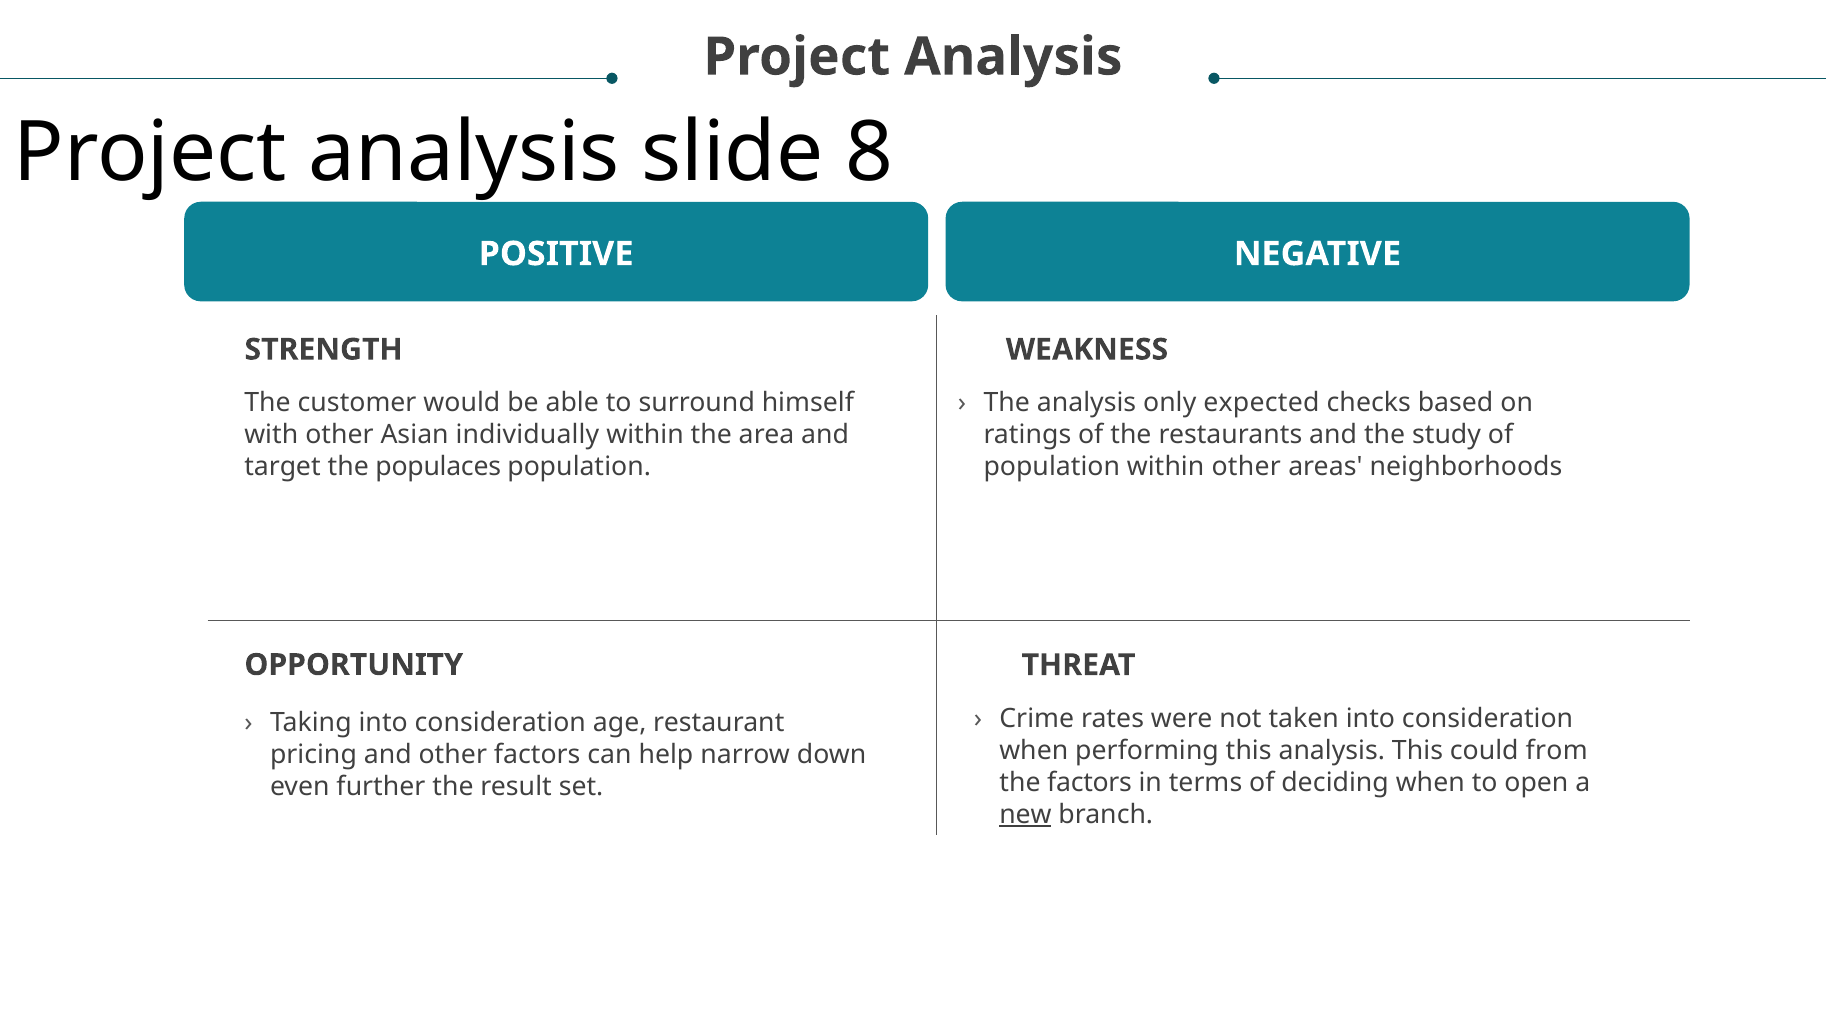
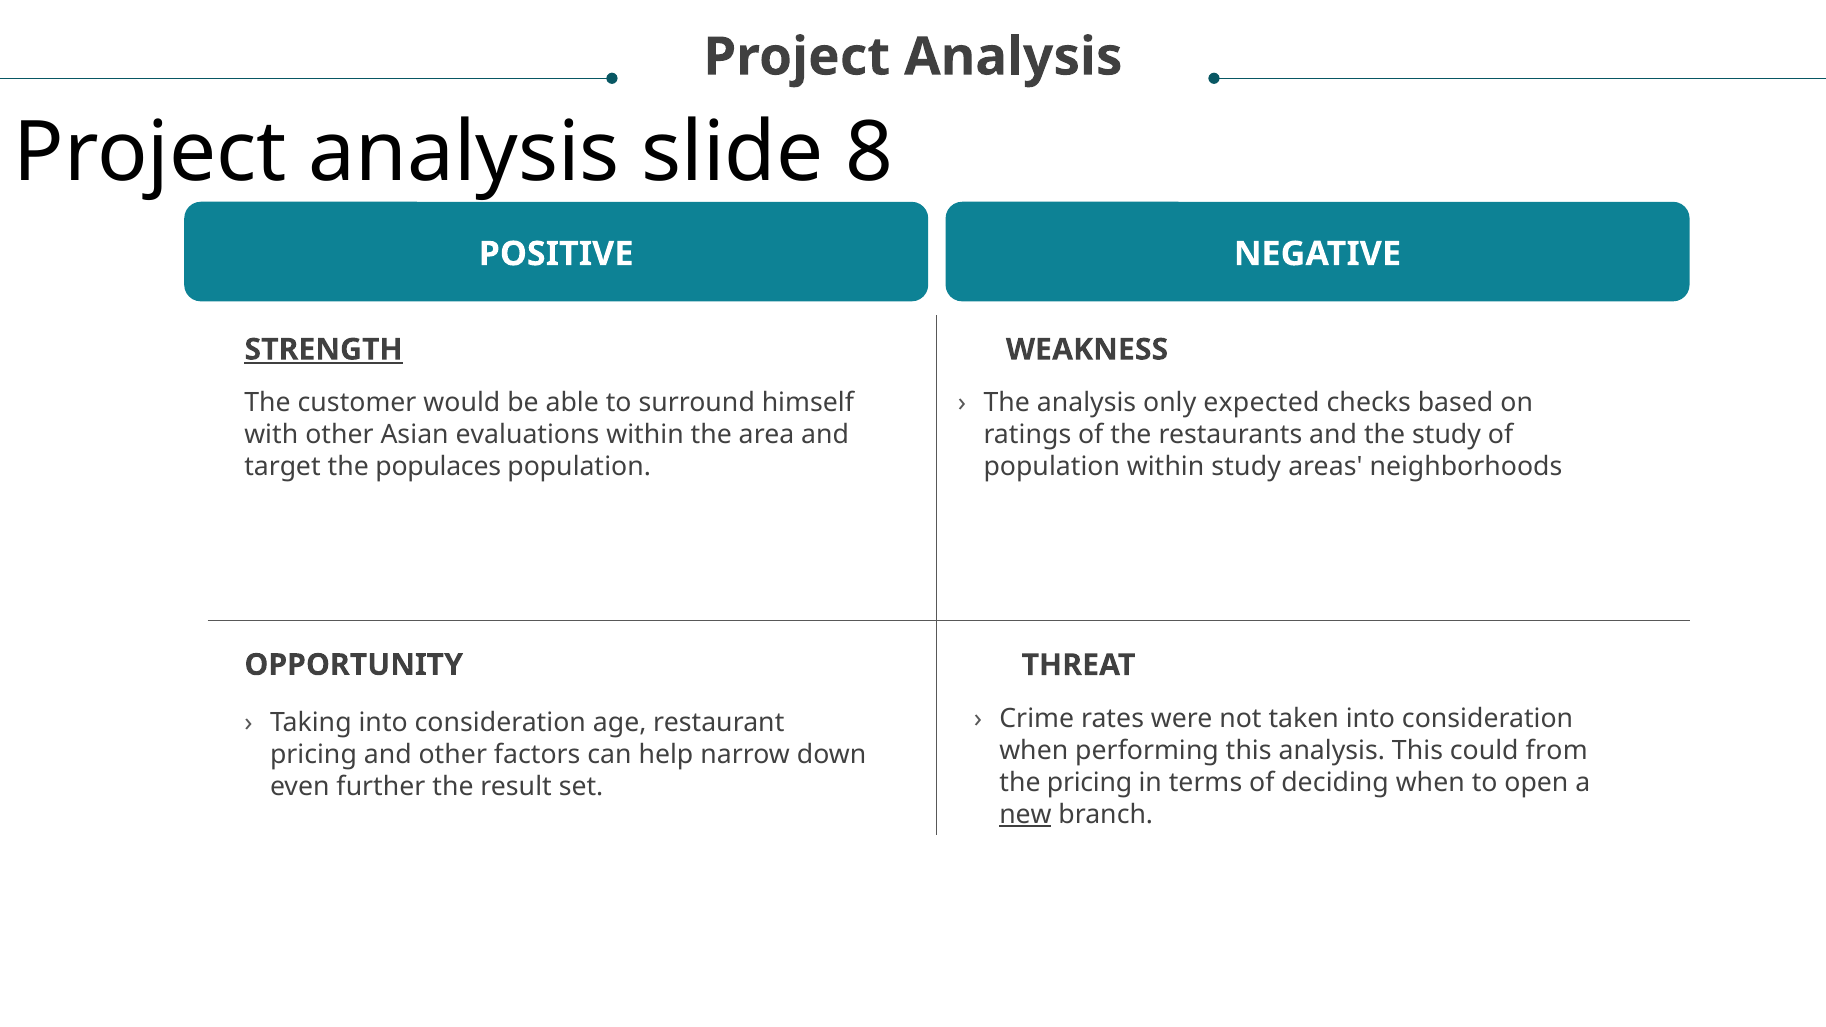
STRENGTH underline: none -> present
individually: individually -> evaluations
within other: other -> study
the factors: factors -> pricing
